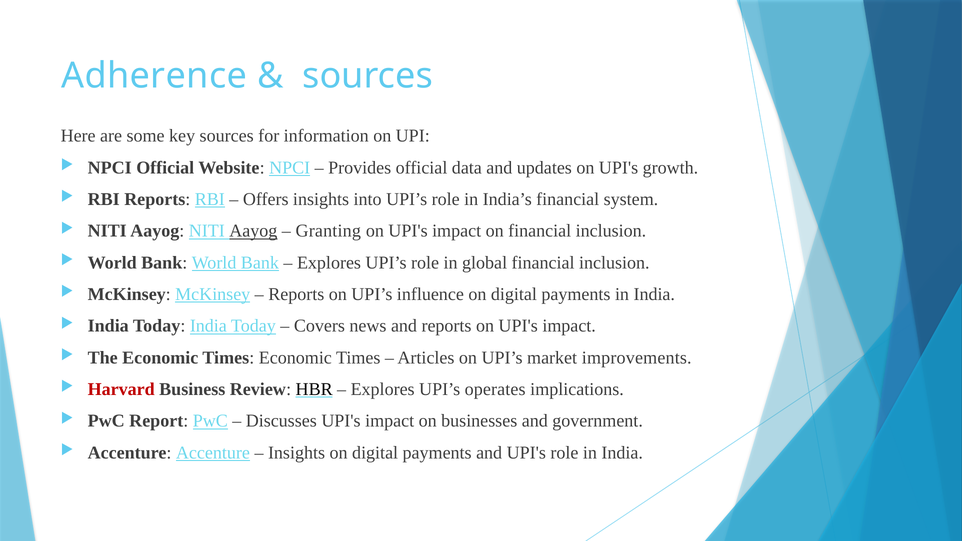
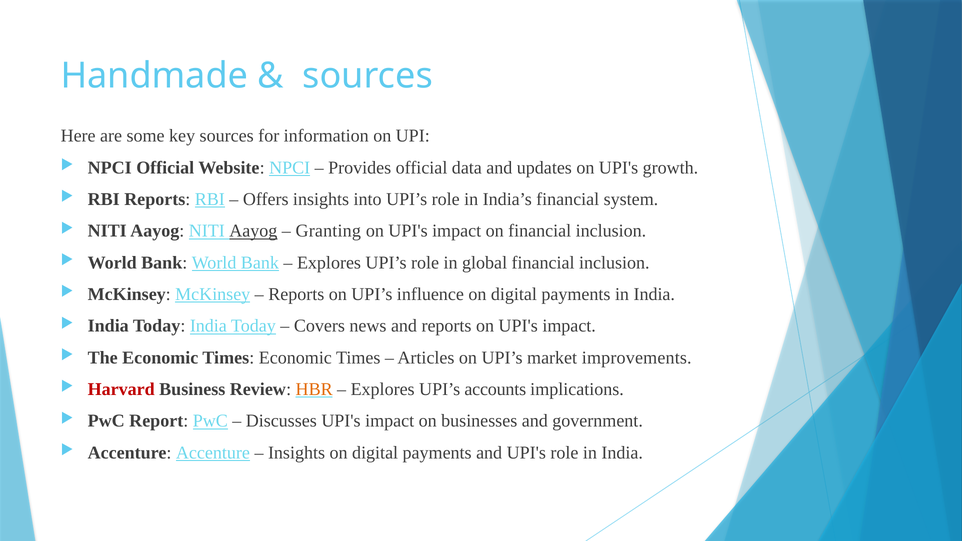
Adherence: Adherence -> Handmade
HBR colour: black -> orange
operates: operates -> accounts
